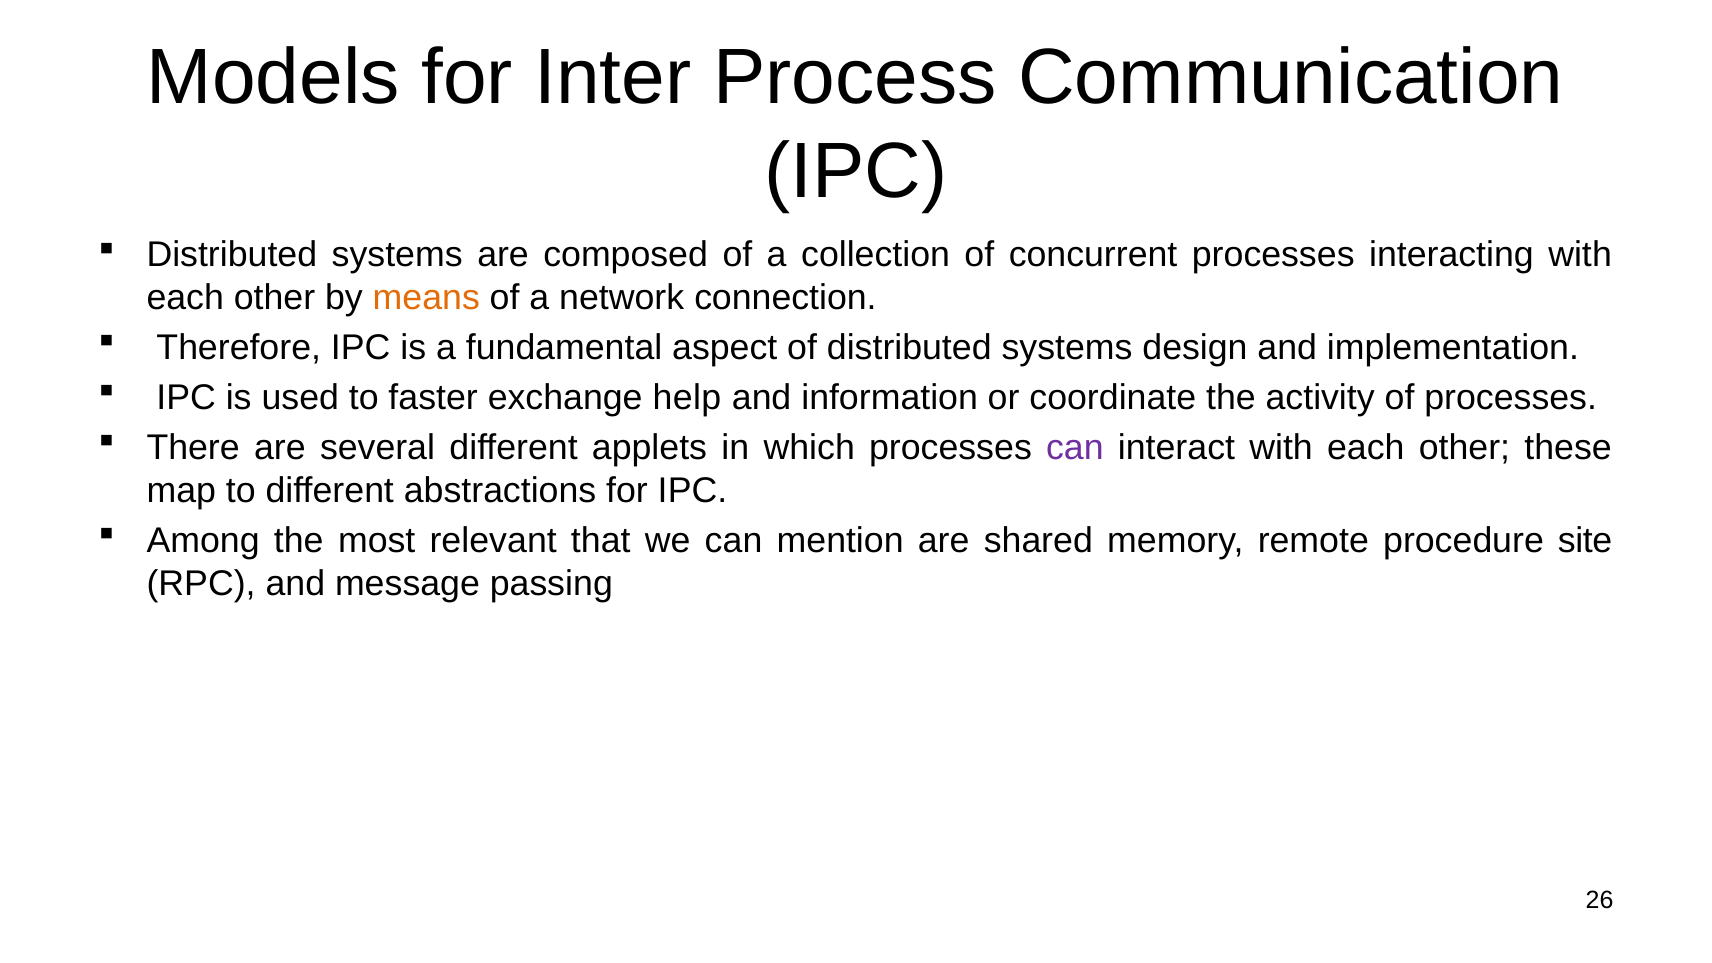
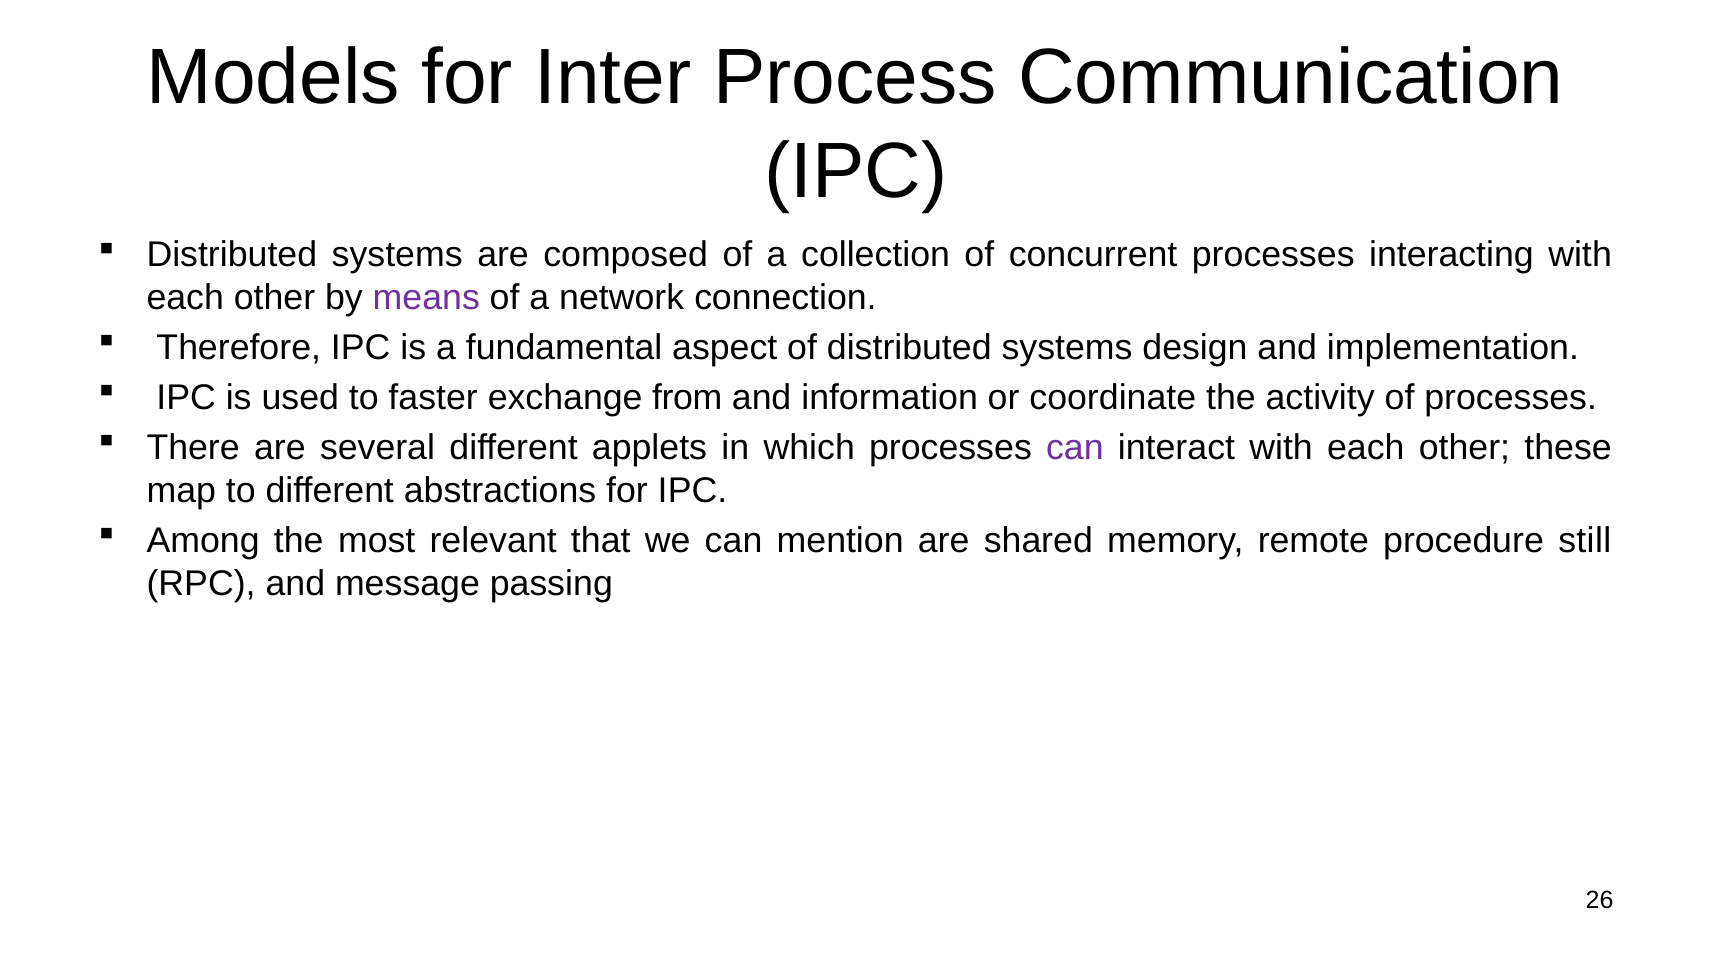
means colour: orange -> purple
help: help -> from
site: site -> still
